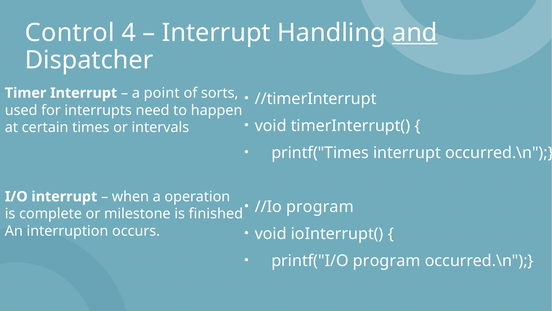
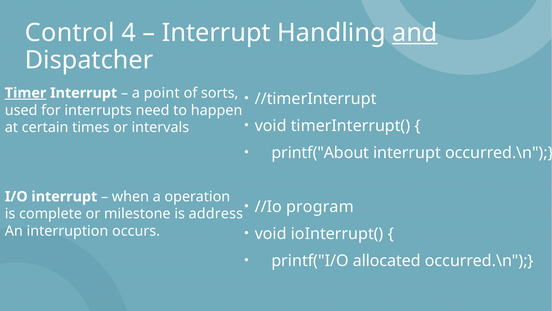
Timer underline: none -> present
printf("Times: printf("Times -> printf("About
finished: finished -> address
printf("I/O program: program -> allocated
